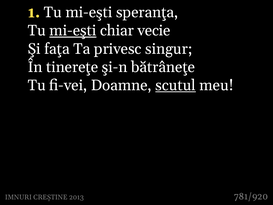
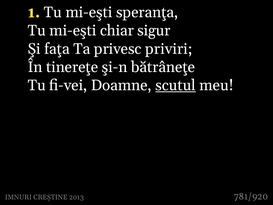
mi-eşti at (73, 31) underline: present -> none
vecie: vecie -> sigur
singur: singur -> priviri
